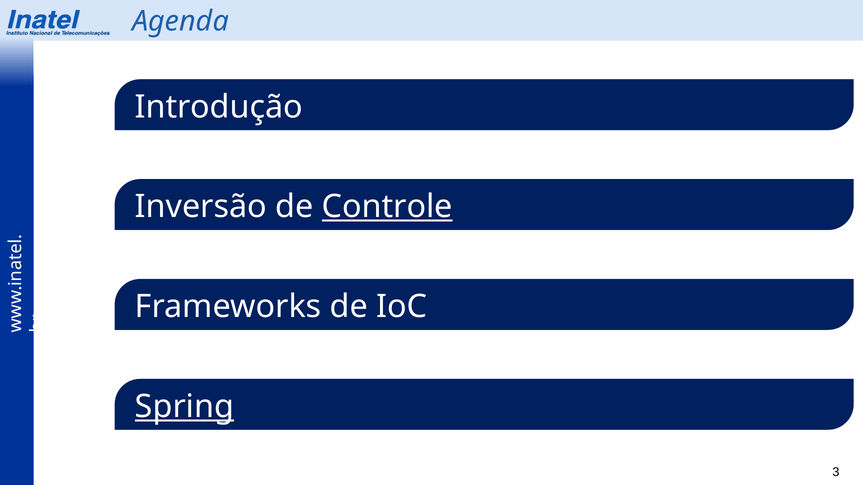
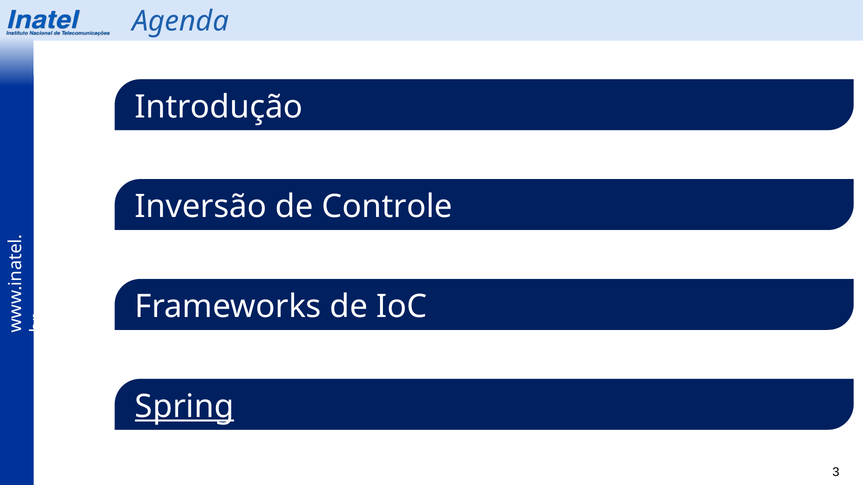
Controle underline: present -> none
